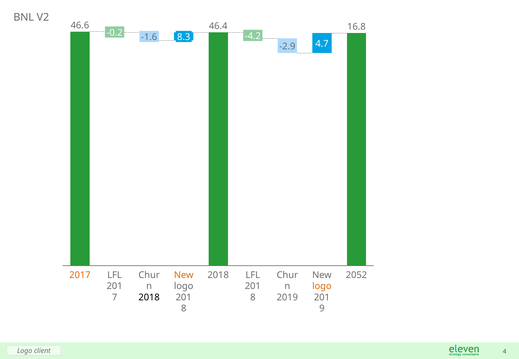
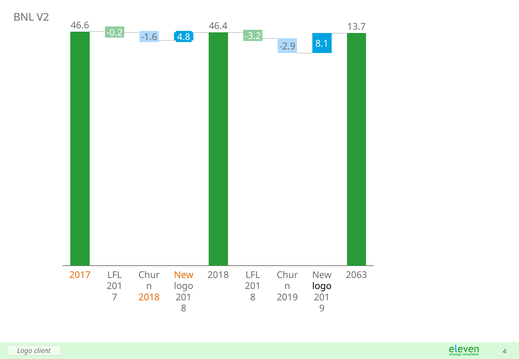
16.8: 16.8 -> 13.7
-4.2: -4.2 -> -3.2
8.3: 8.3 -> 4.8
4.7: 4.7 -> 8.1
2052: 2052 -> 2063
logo at (322, 286) colour: orange -> black
2018 at (149, 298) colour: black -> orange
